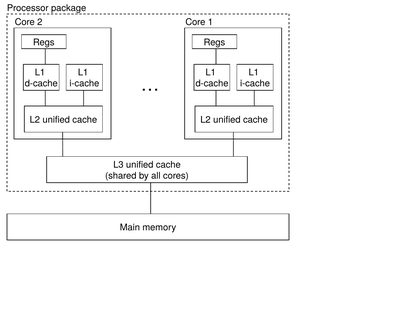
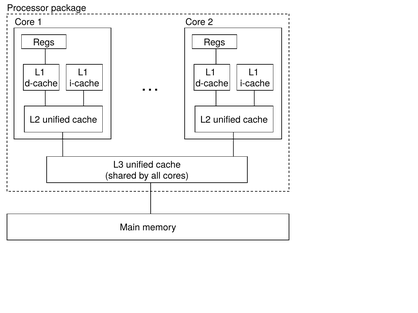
2: 2 -> 1
1: 1 -> 2
